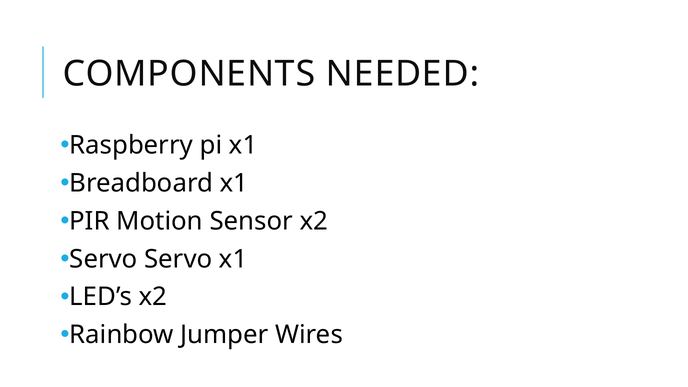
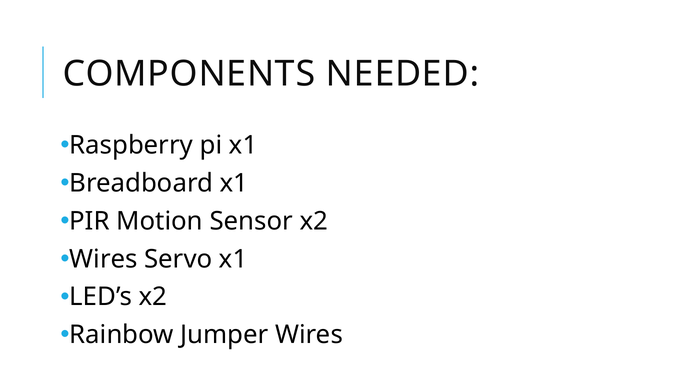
Servo at (103, 259): Servo -> Wires
